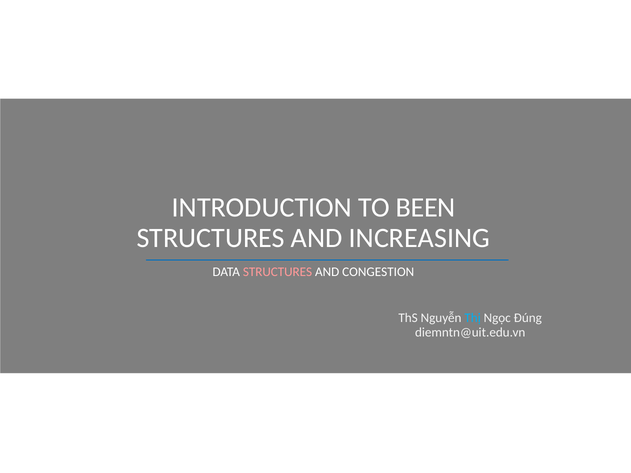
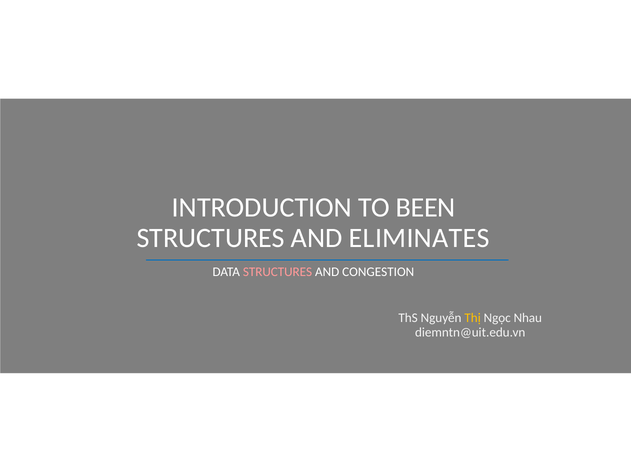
INCREASING: INCREASING -> ELIMINATES
Thị colour: light blue -> yellow
Đúng: Đúng -> Nhau
